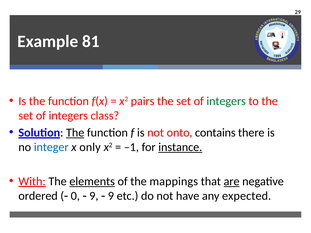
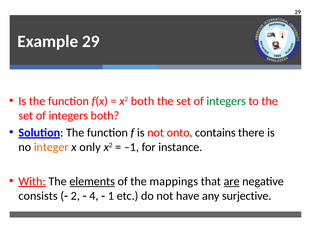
Example 81: 81 -> 29
x2 pairs: pairs -> both
integers class: class -> both
The at (75, 133) underline: present -> none
integer colour: blue -> orange
instance underline: present -> none
ordered: ordered -> consists
0: 0 -> 2
9 at (94, 196): 9 -> 4
9 at (111, 196): 9 -> 1
expected: expected -> surjective
